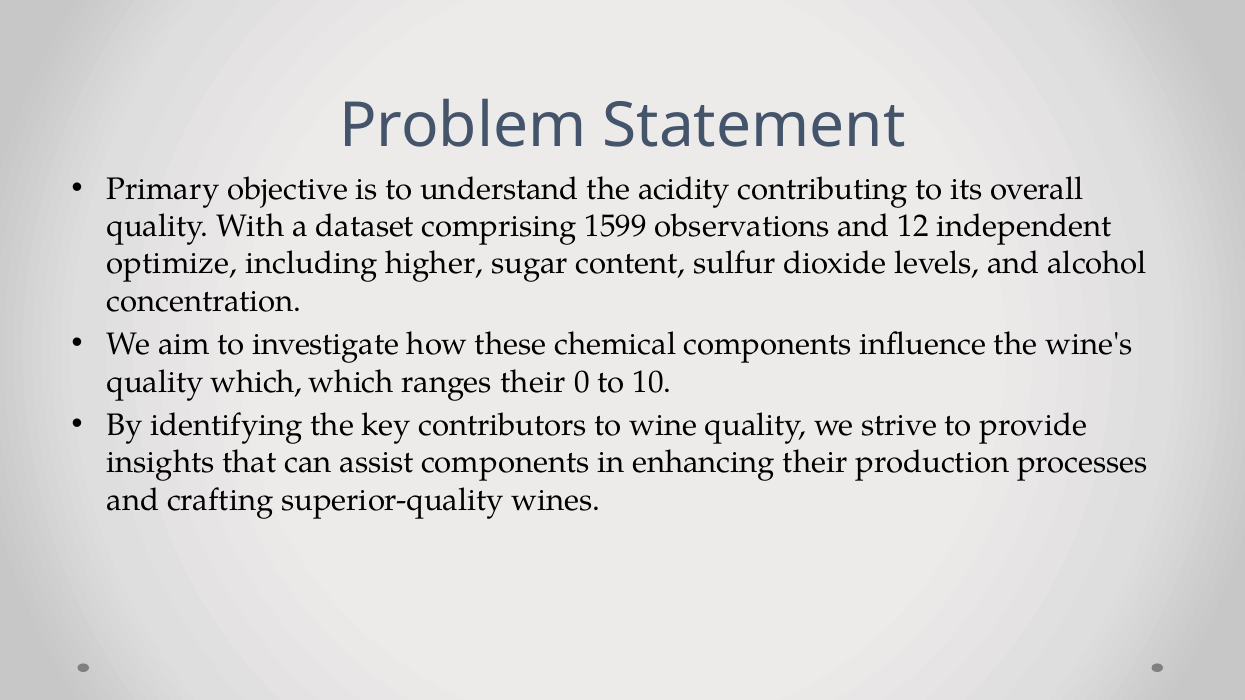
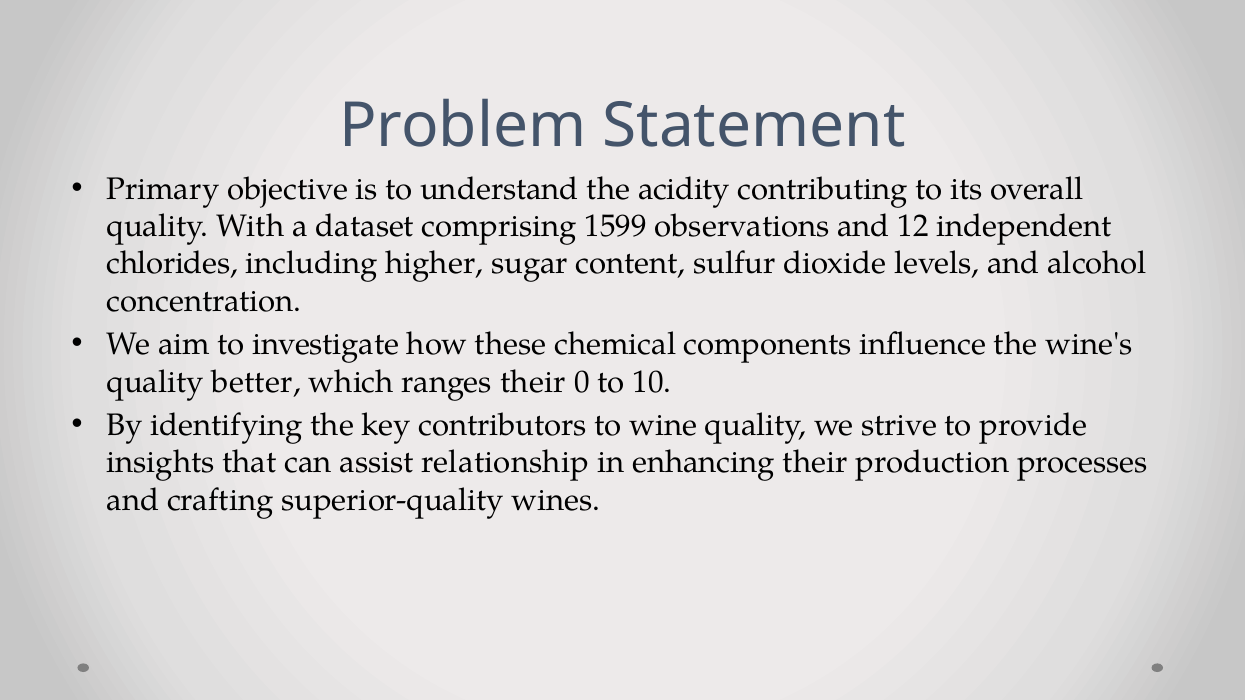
optimize: optimize -> chlorides
quality which: which -> better
assist components: components -> relationship
